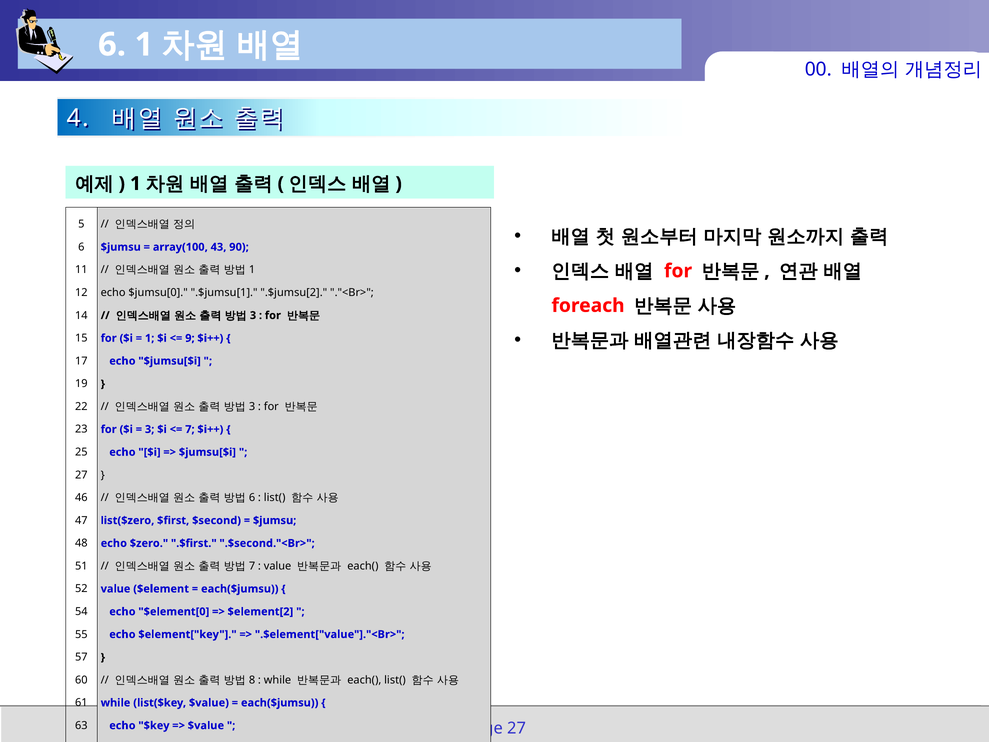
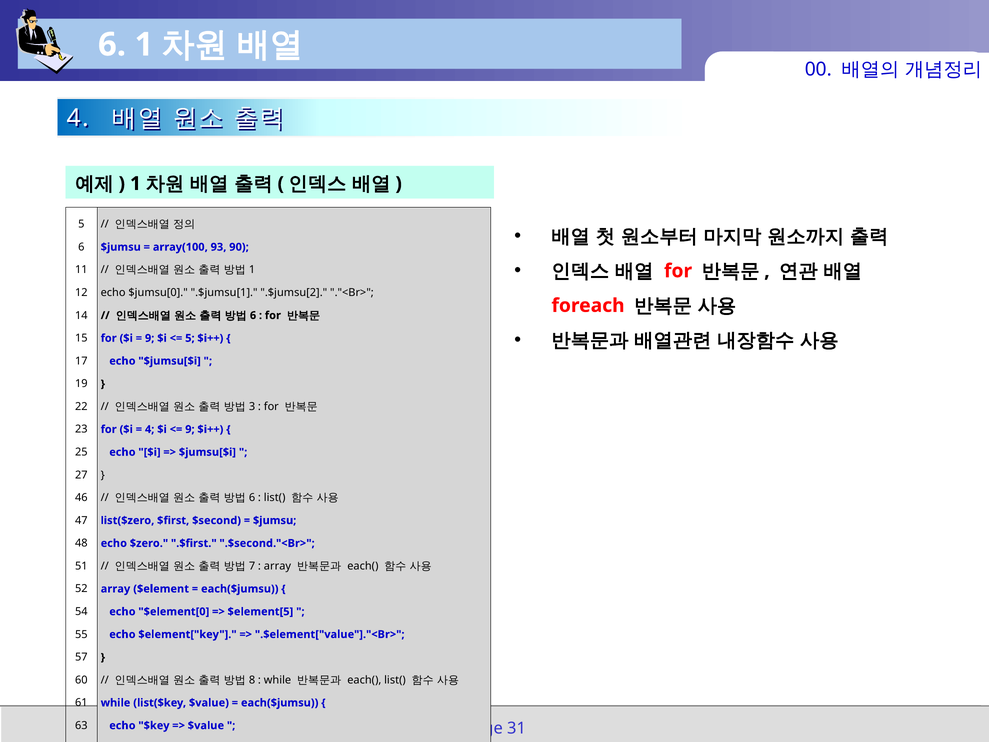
43: 43 -> 93
3 at (253, 315): 3 -> 6
1 at (150, 338): 1 -> 9
9 at (190, 338): 9 -> 5
3 at (150, 429): 3 -> 4
7 at (190, 429): 7 -> 9
value at (278, 566): value -> array
value at (116, 589): value -> array
$element[2: $element[2 -> $element[5
27 at (517, 728): 27 -> 31
